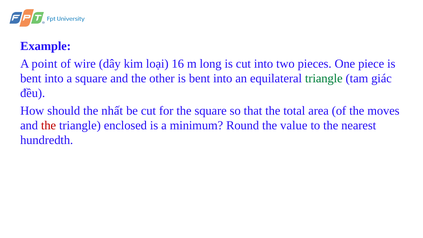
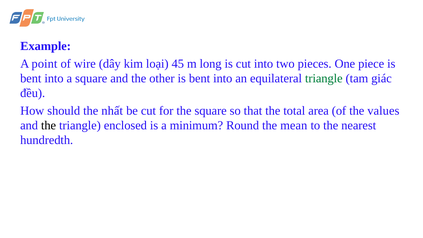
16: 16 -> 45
moves: moves -> values
the at (49, 125) colour: red -> black
value: value -> mean
